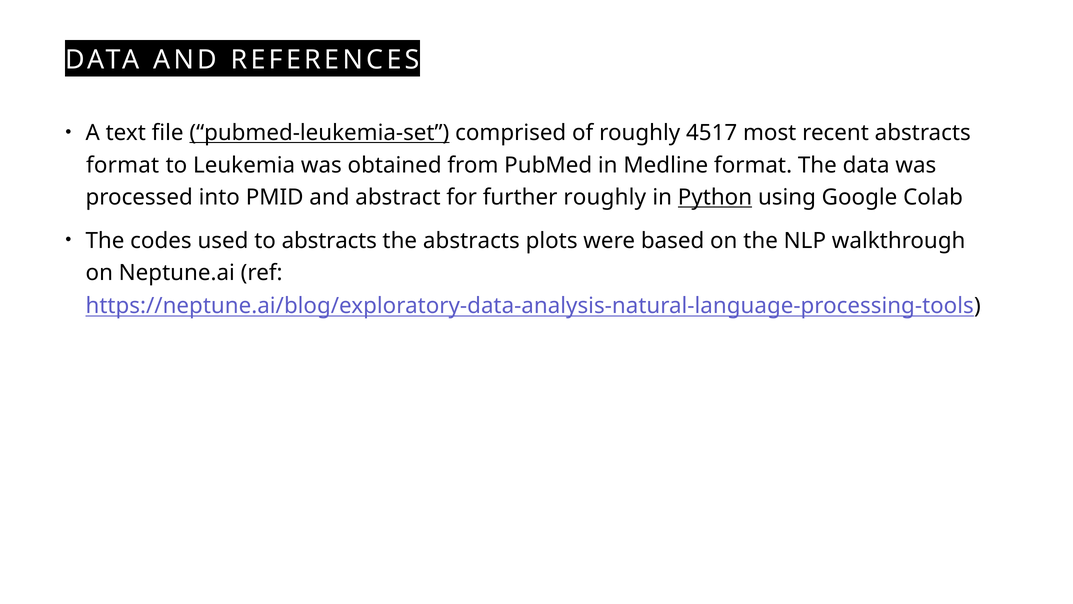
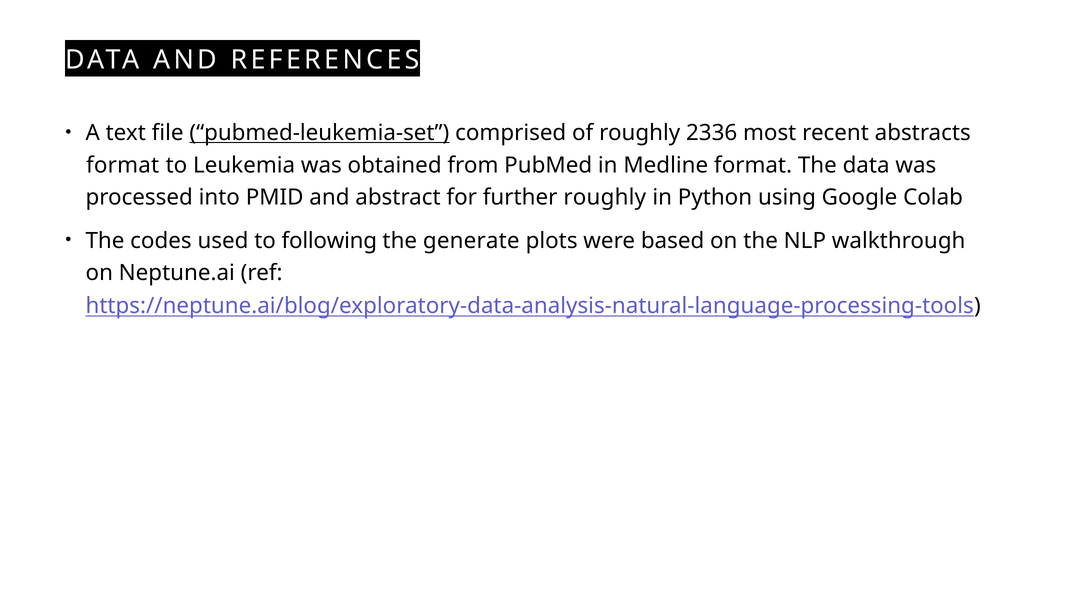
4517: 4517 -> 2336
Python underline: present -> none
to abstracts: abstracts -> following
the abstracts: abstracts -> generate
